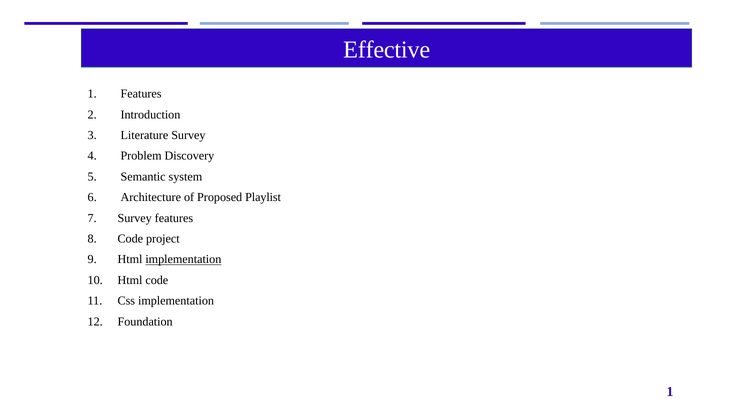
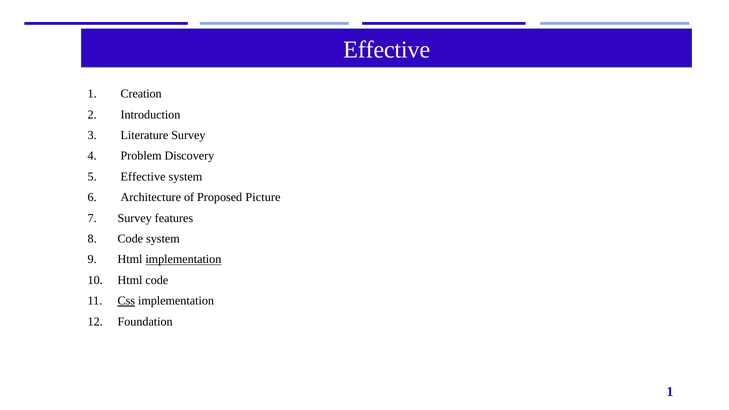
1 Features: Features -> Creation
Semantic at (143, 177): Semantic -> Effective
Playlist: Playlist -> Picture
Code project: project -> system
Css underline: none -> present
